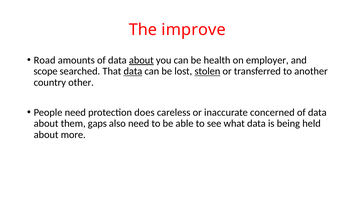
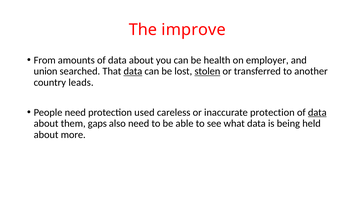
Road: Road -> From
about at (141, 60) underline: present -> none
scope: scope -> union
other: other -> leads
does: does -> used
inaccurate concerned: concerned -> protection
data at (317, 112) underline: none -> present
